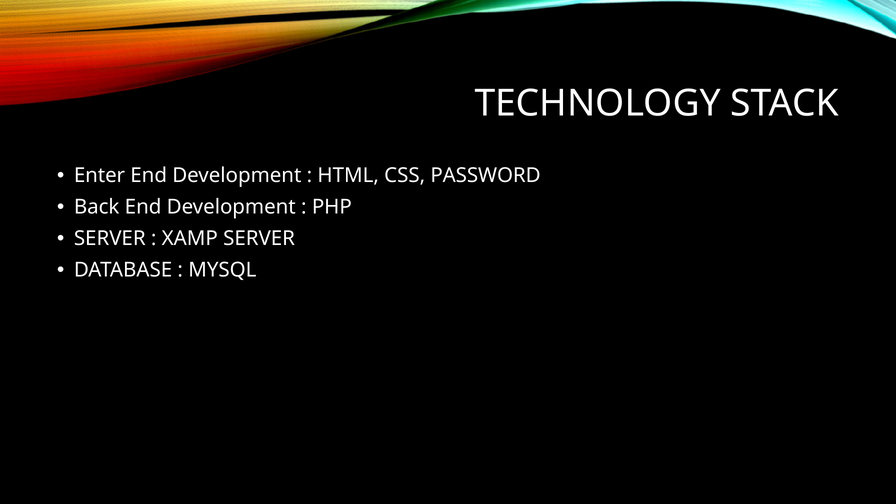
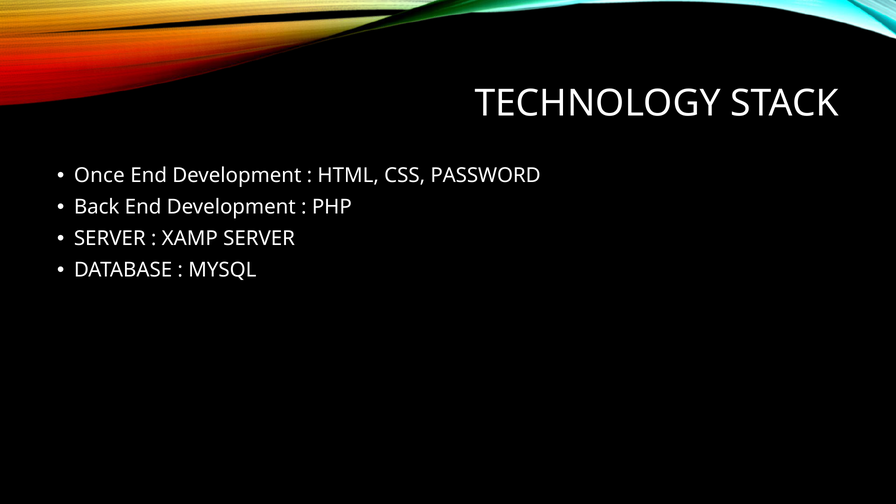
Enter: Enter -> Once
